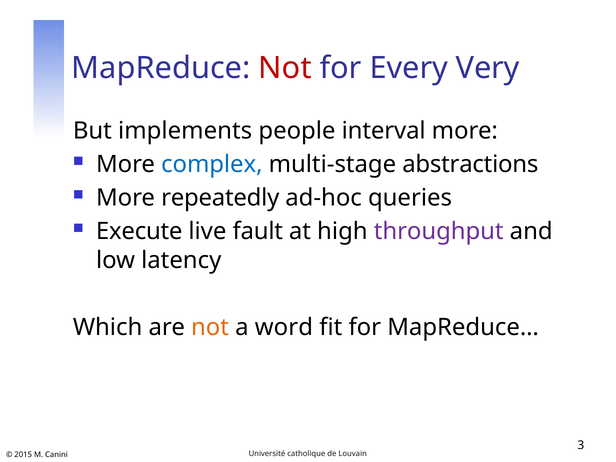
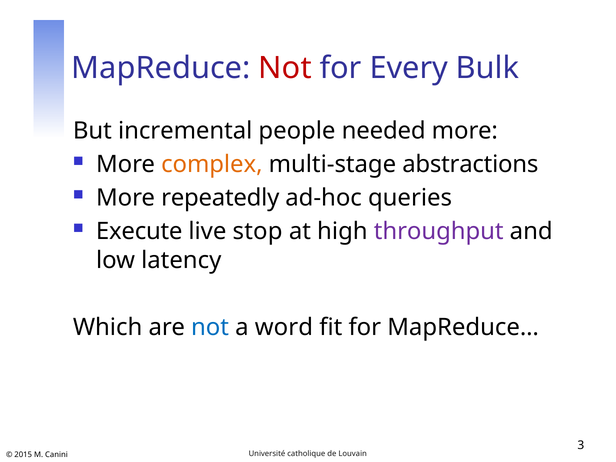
Very: Very -> Bulk
implements: implements -> incremental
interval: interval -> needed
complex colour: blue -> orange
fault: fault -> stop
not at (210, 327) colour: orange -> blue
